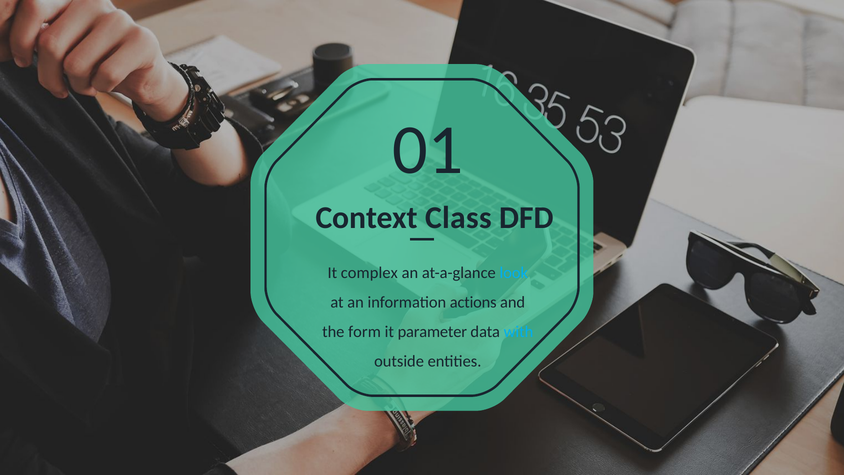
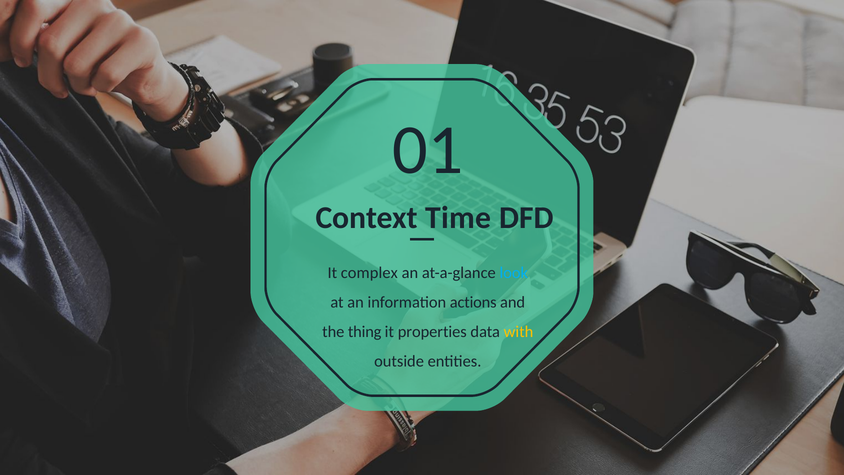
Class: Class -> Time
form: form -> thing
parameter: parameter -> properties
with colour: light blue -> yellow
